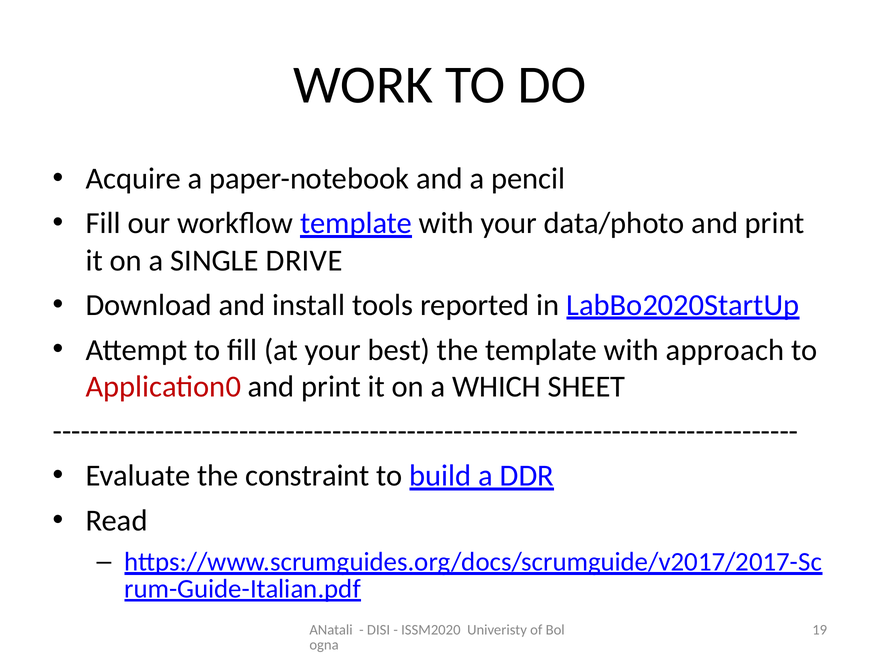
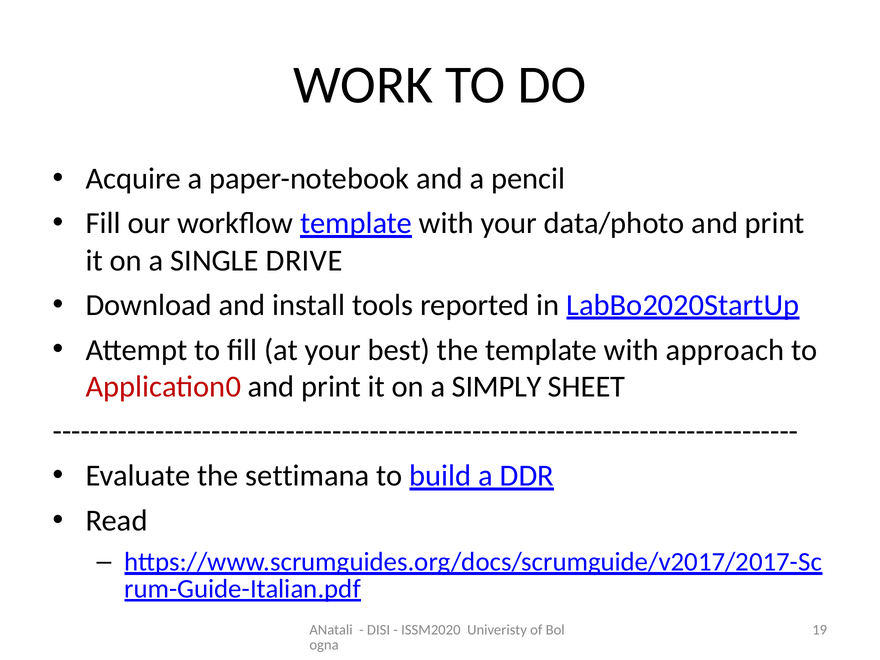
WHICH: WHICH -> SIMPLY
constraint: constraint -> settimana
